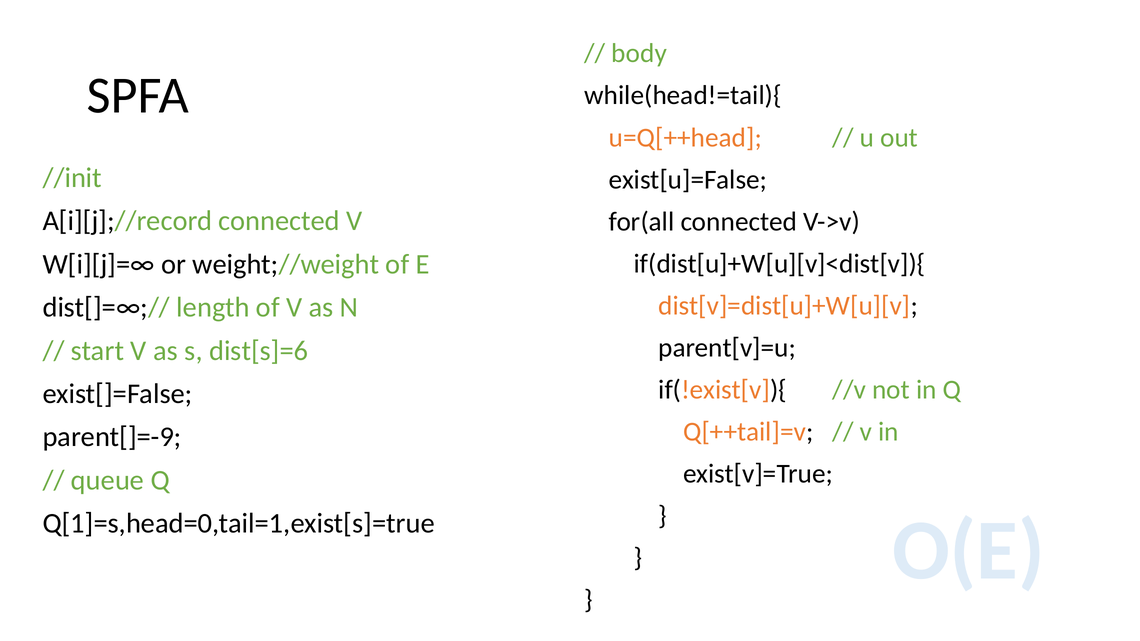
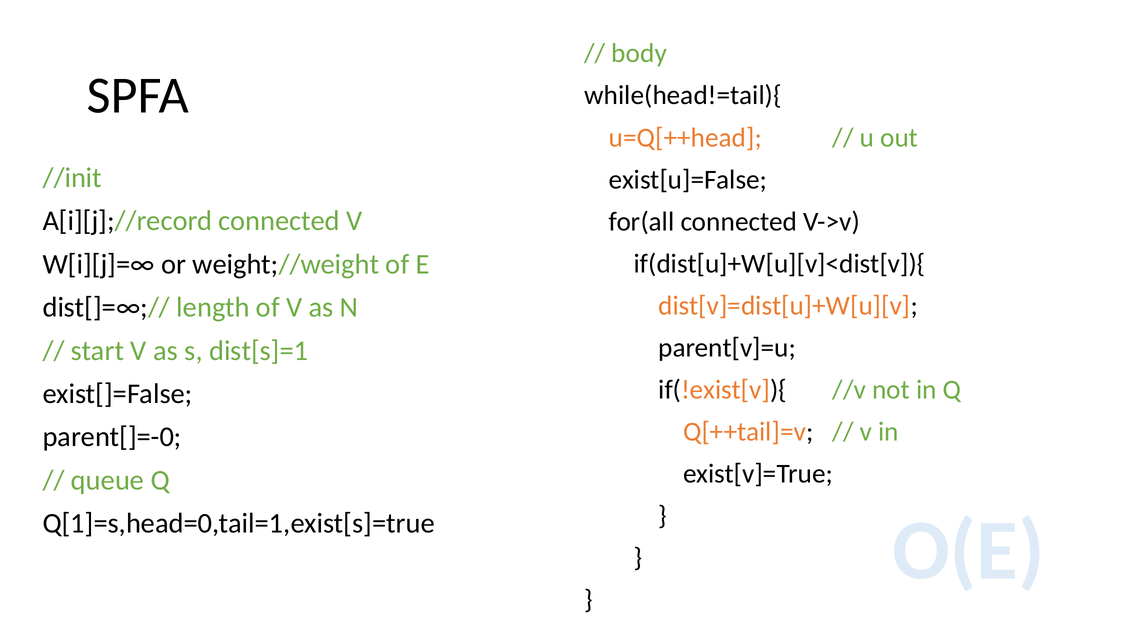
dist[s]=6: dist[s]=6 -> dist[s]=1
parent[]=-9: parent[]=-9 -> parent[]=-0
